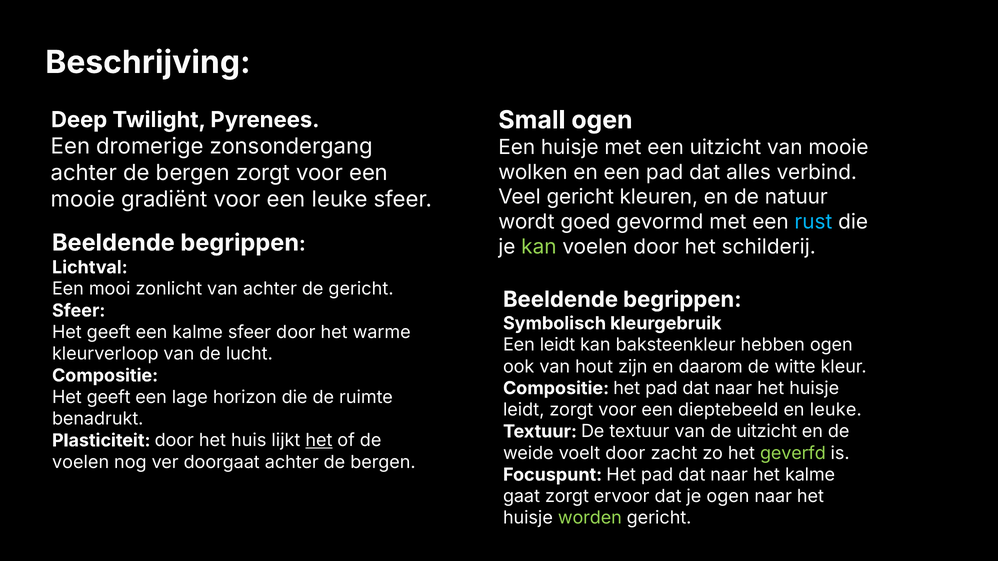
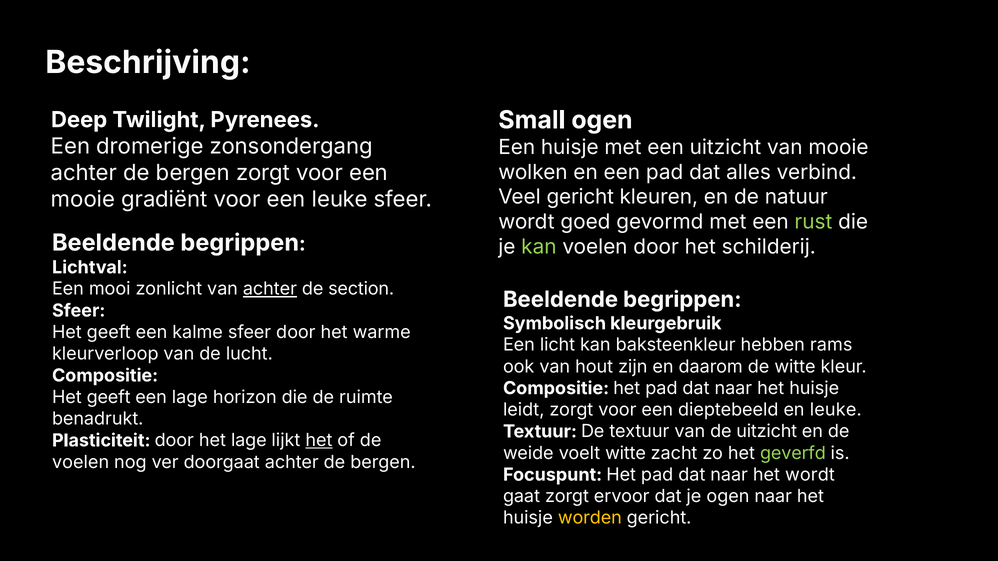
rust colour: light blue -> light green
achter at (270, 289) underline: none -> present
de gericht: gericht -> section
Een leidt: leidt -> licht
hebben ogen: ogen -> rams
het huis: huis -> lage
voelt door: door -> witte
het kalme: kalme -> wordt
worden colour: light green -> yellow
